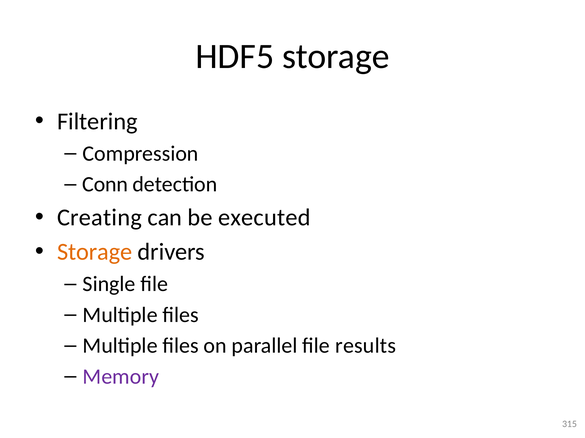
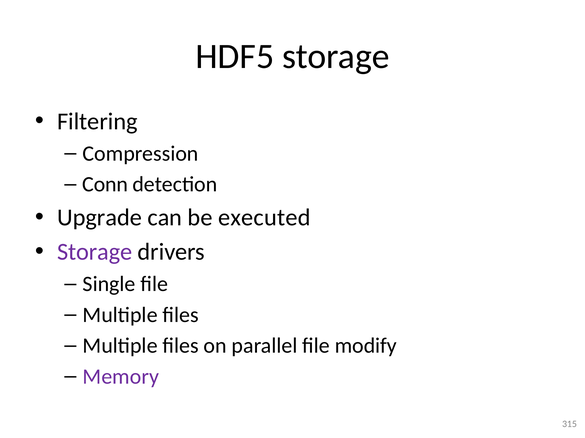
Creating: Creating -> Upgrade
Storage at (95, 252) colour: orange -> purple
results: results -> modify
